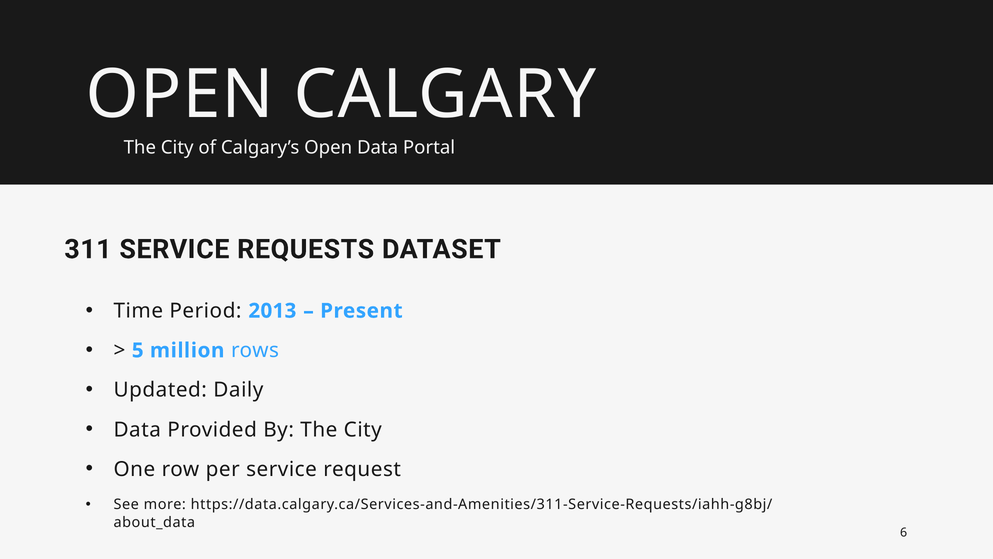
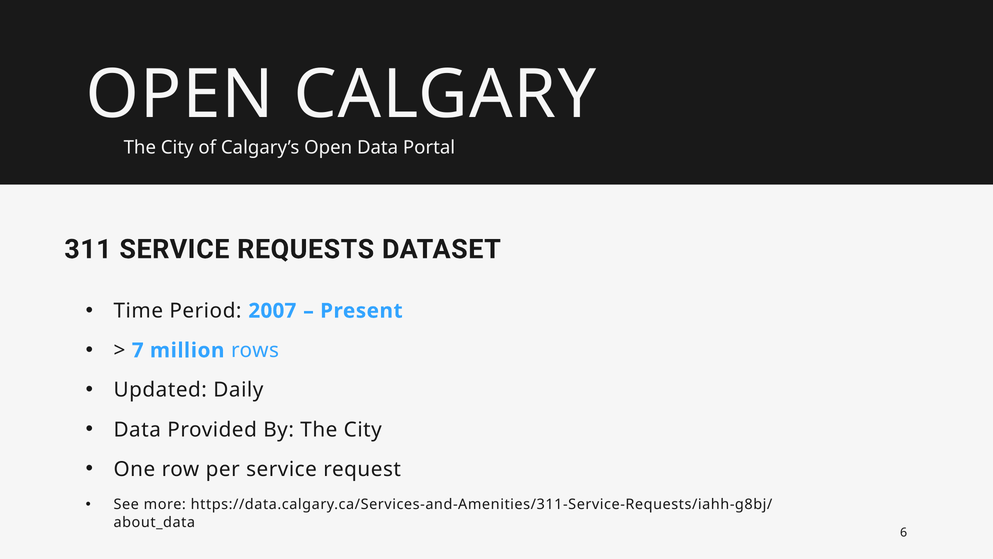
2013: 2013 -> 2007
5: 5 -> 7
